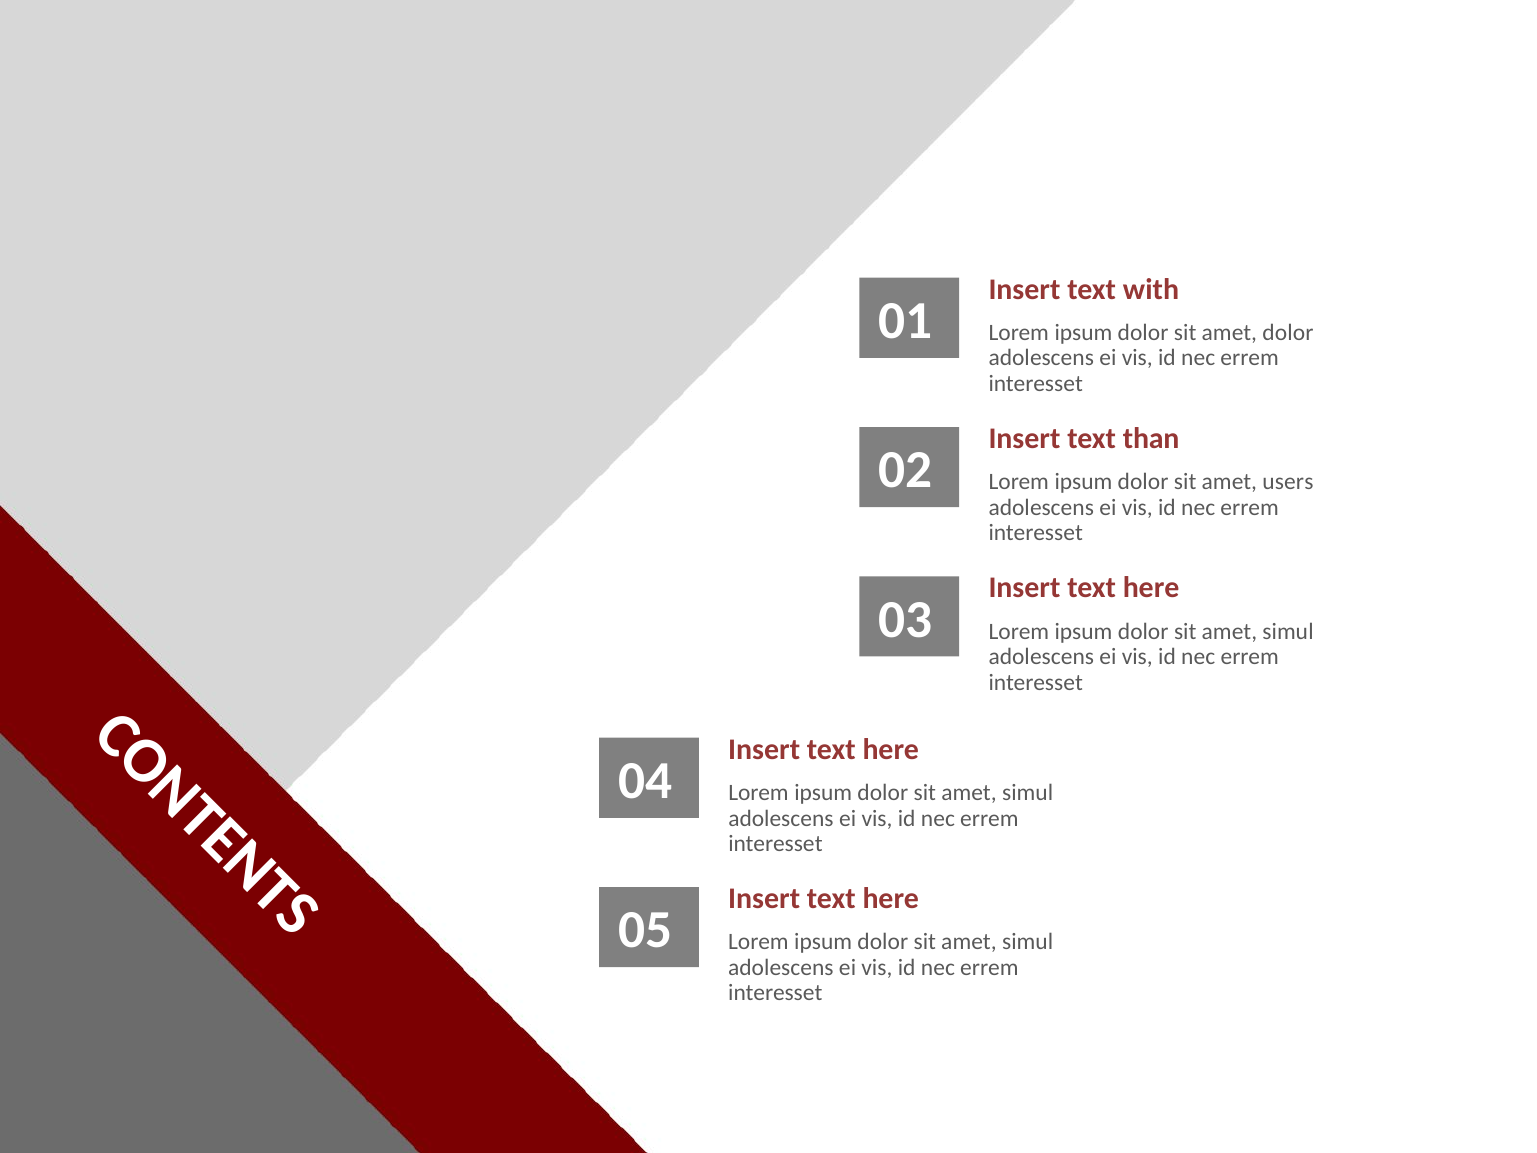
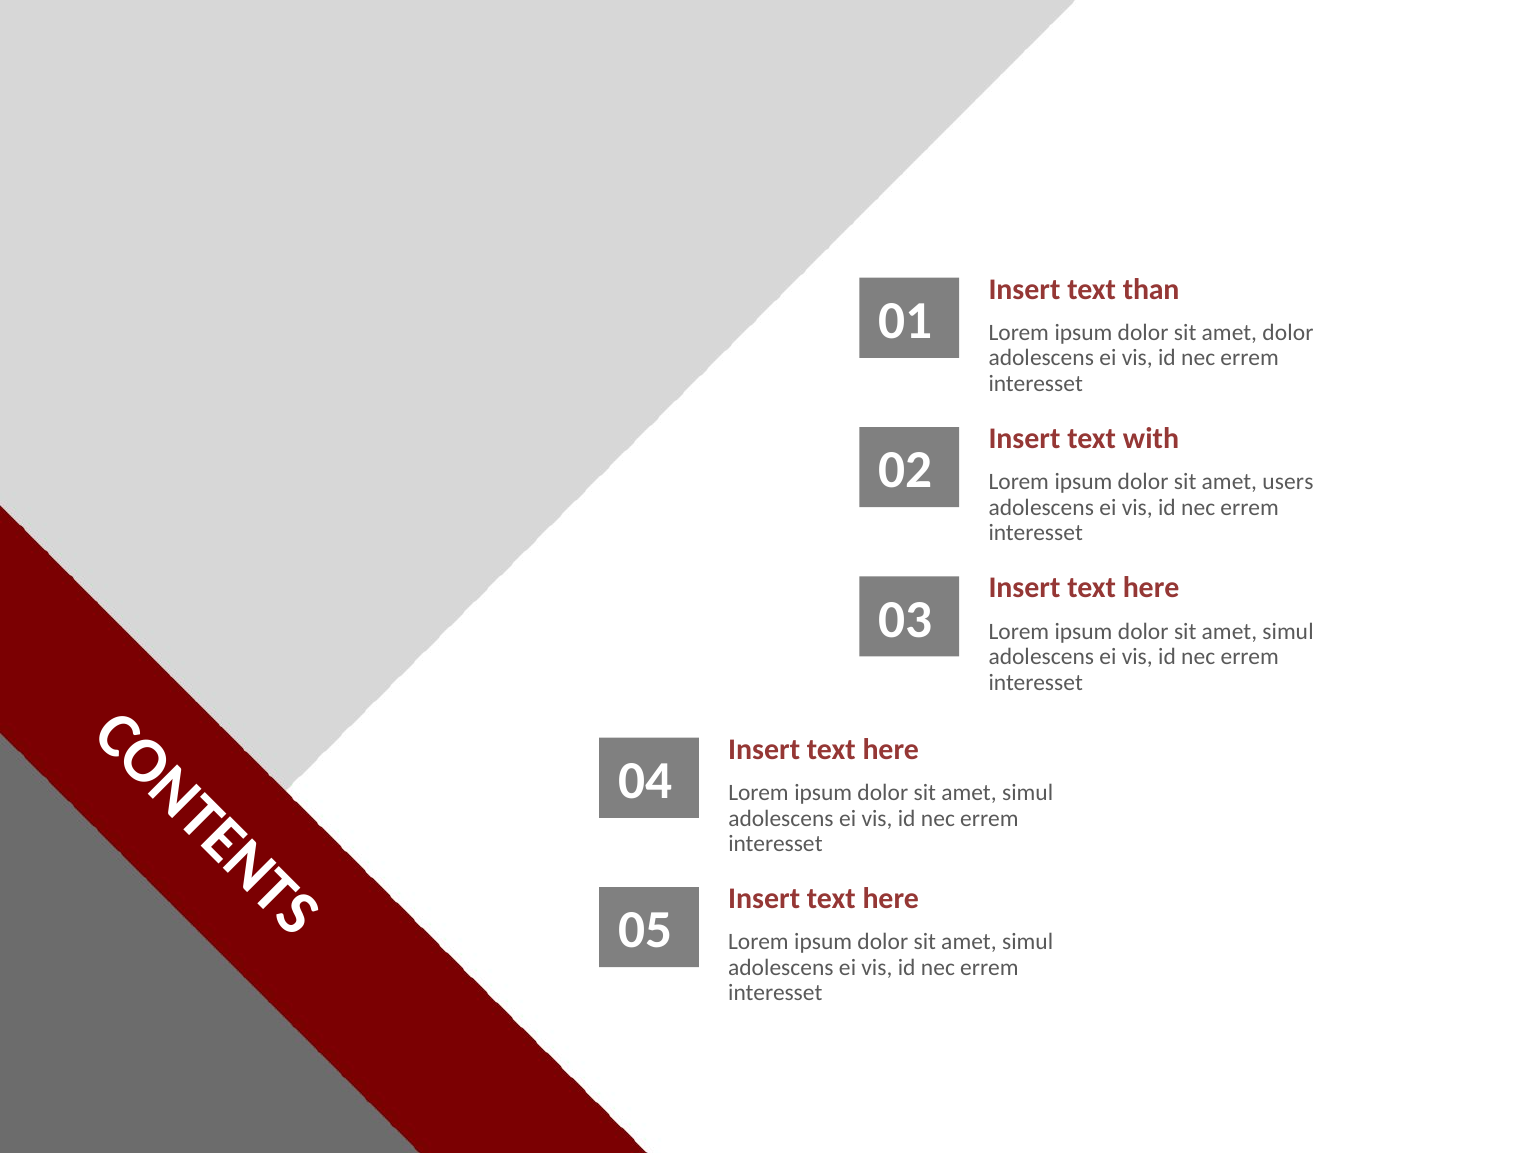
with: with -> than
than: than -> with
